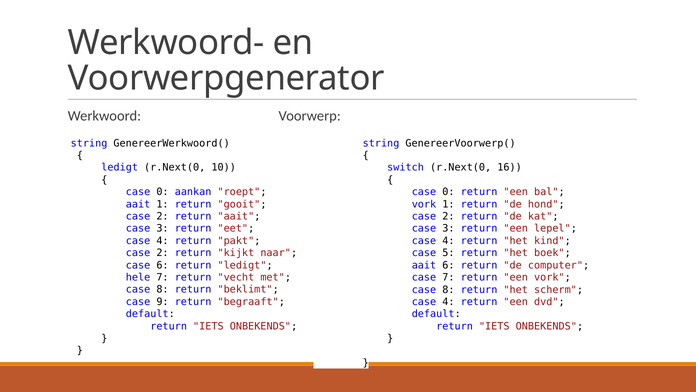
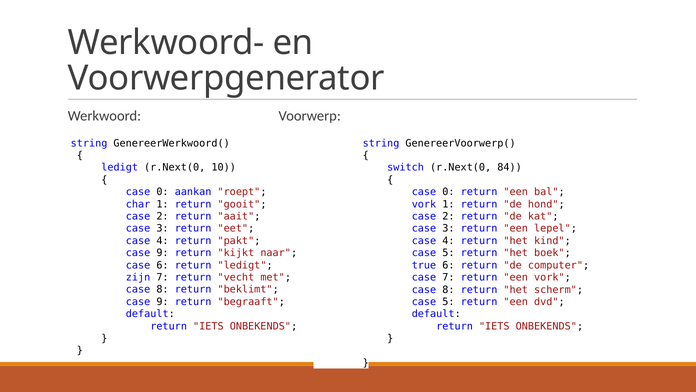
16: 16 -> 84
aait at (138, 204): aait -> char
2 at (162, 253): 2 -> 9
aait at (424, 265): aait -> true
hele: hele -> zijn
4 at (448, 301): 4 -> 5
